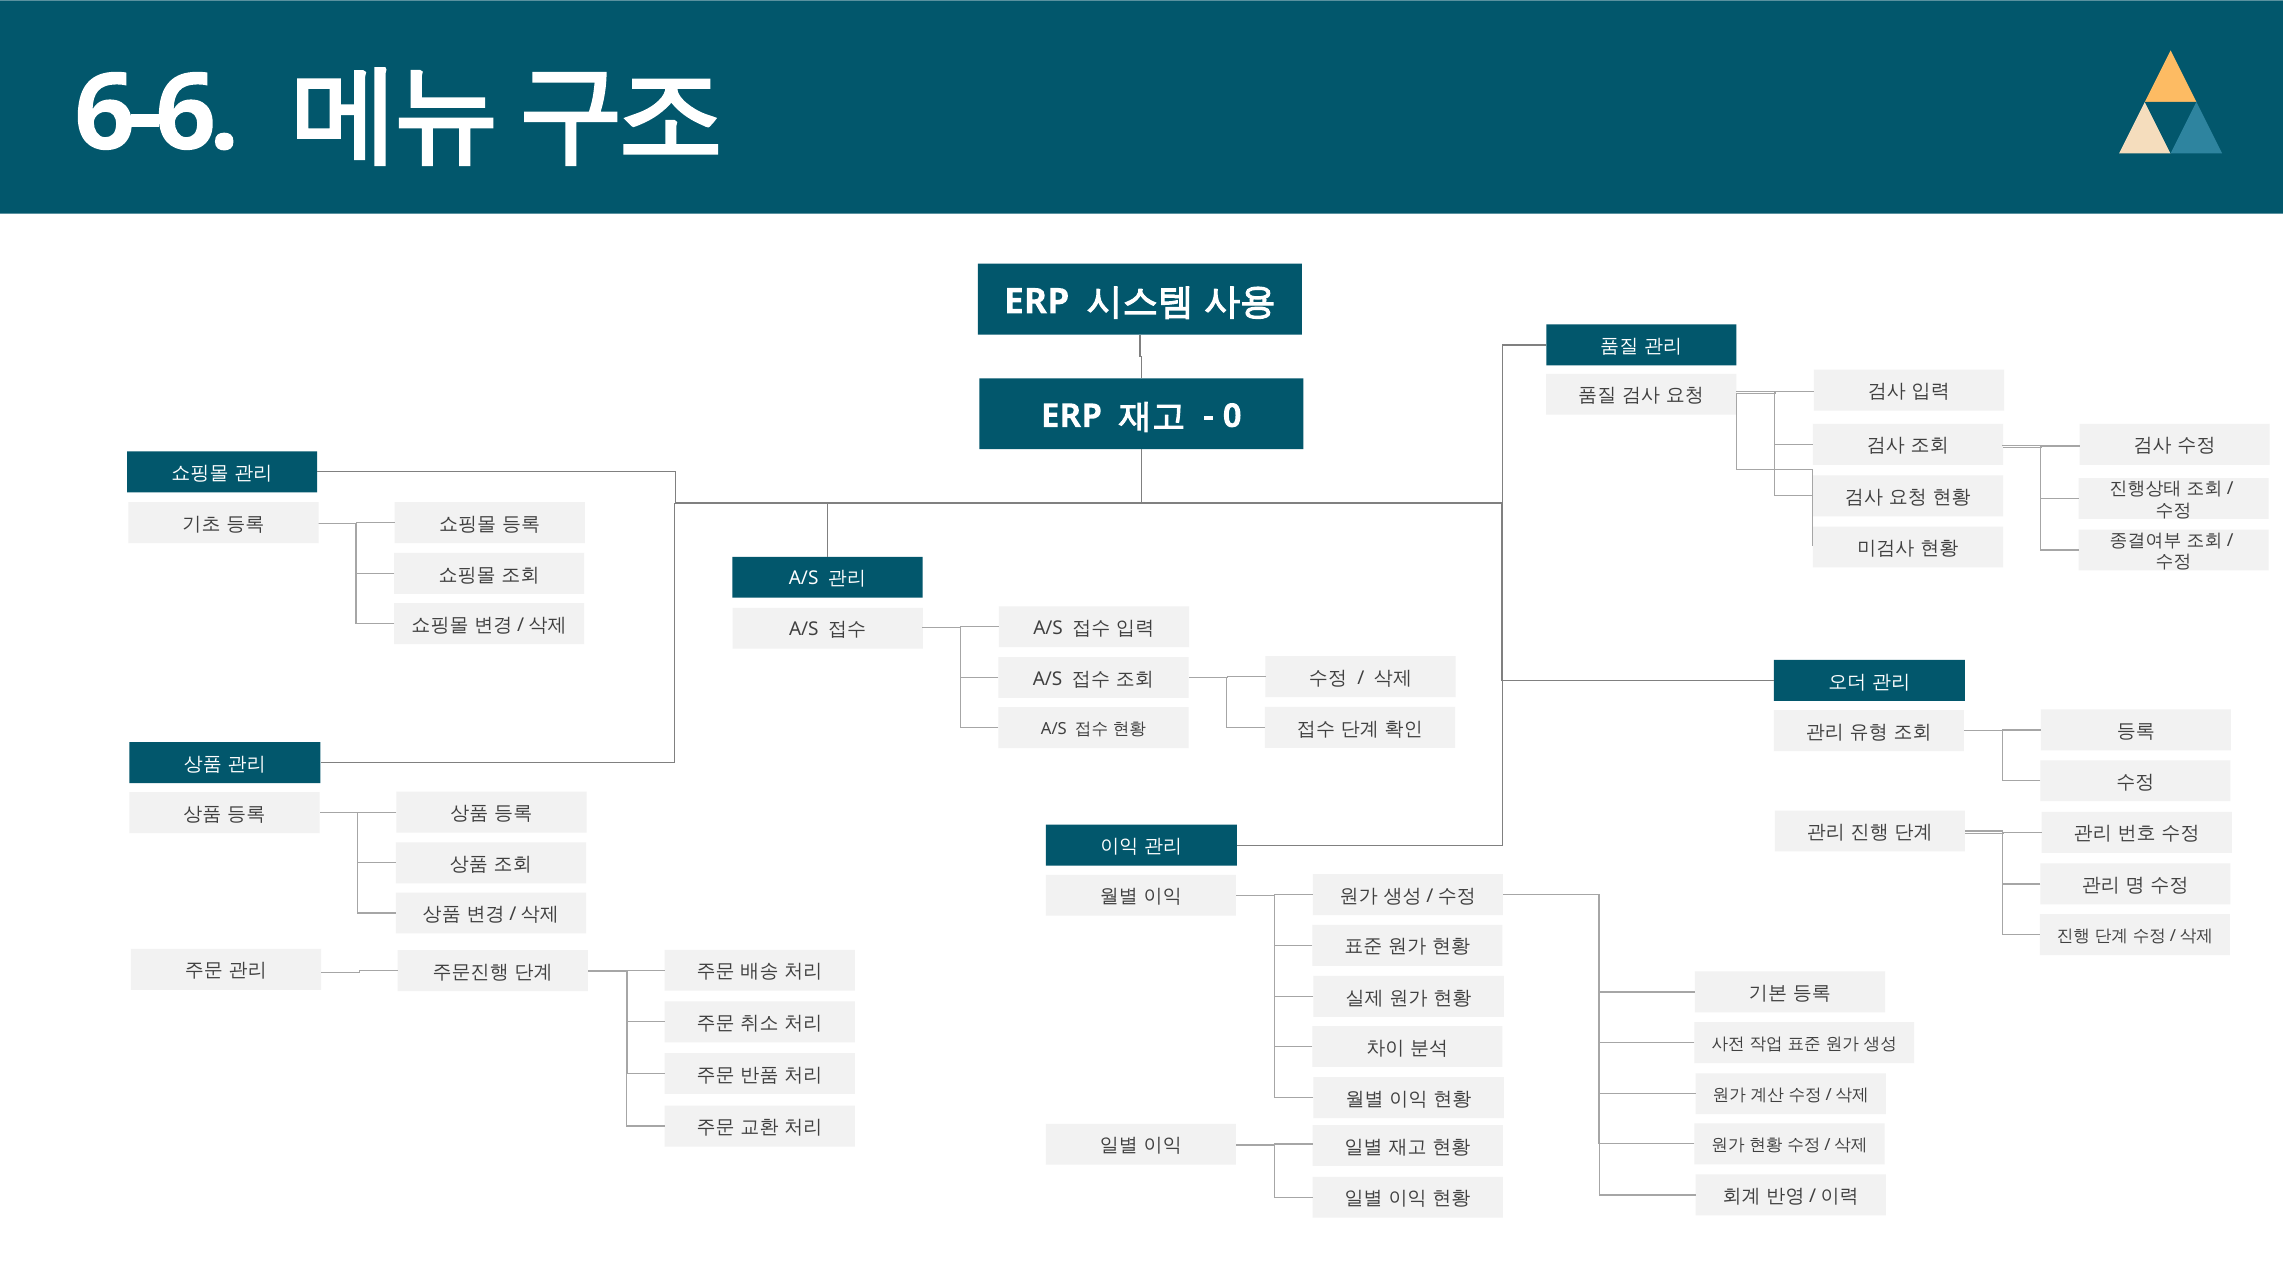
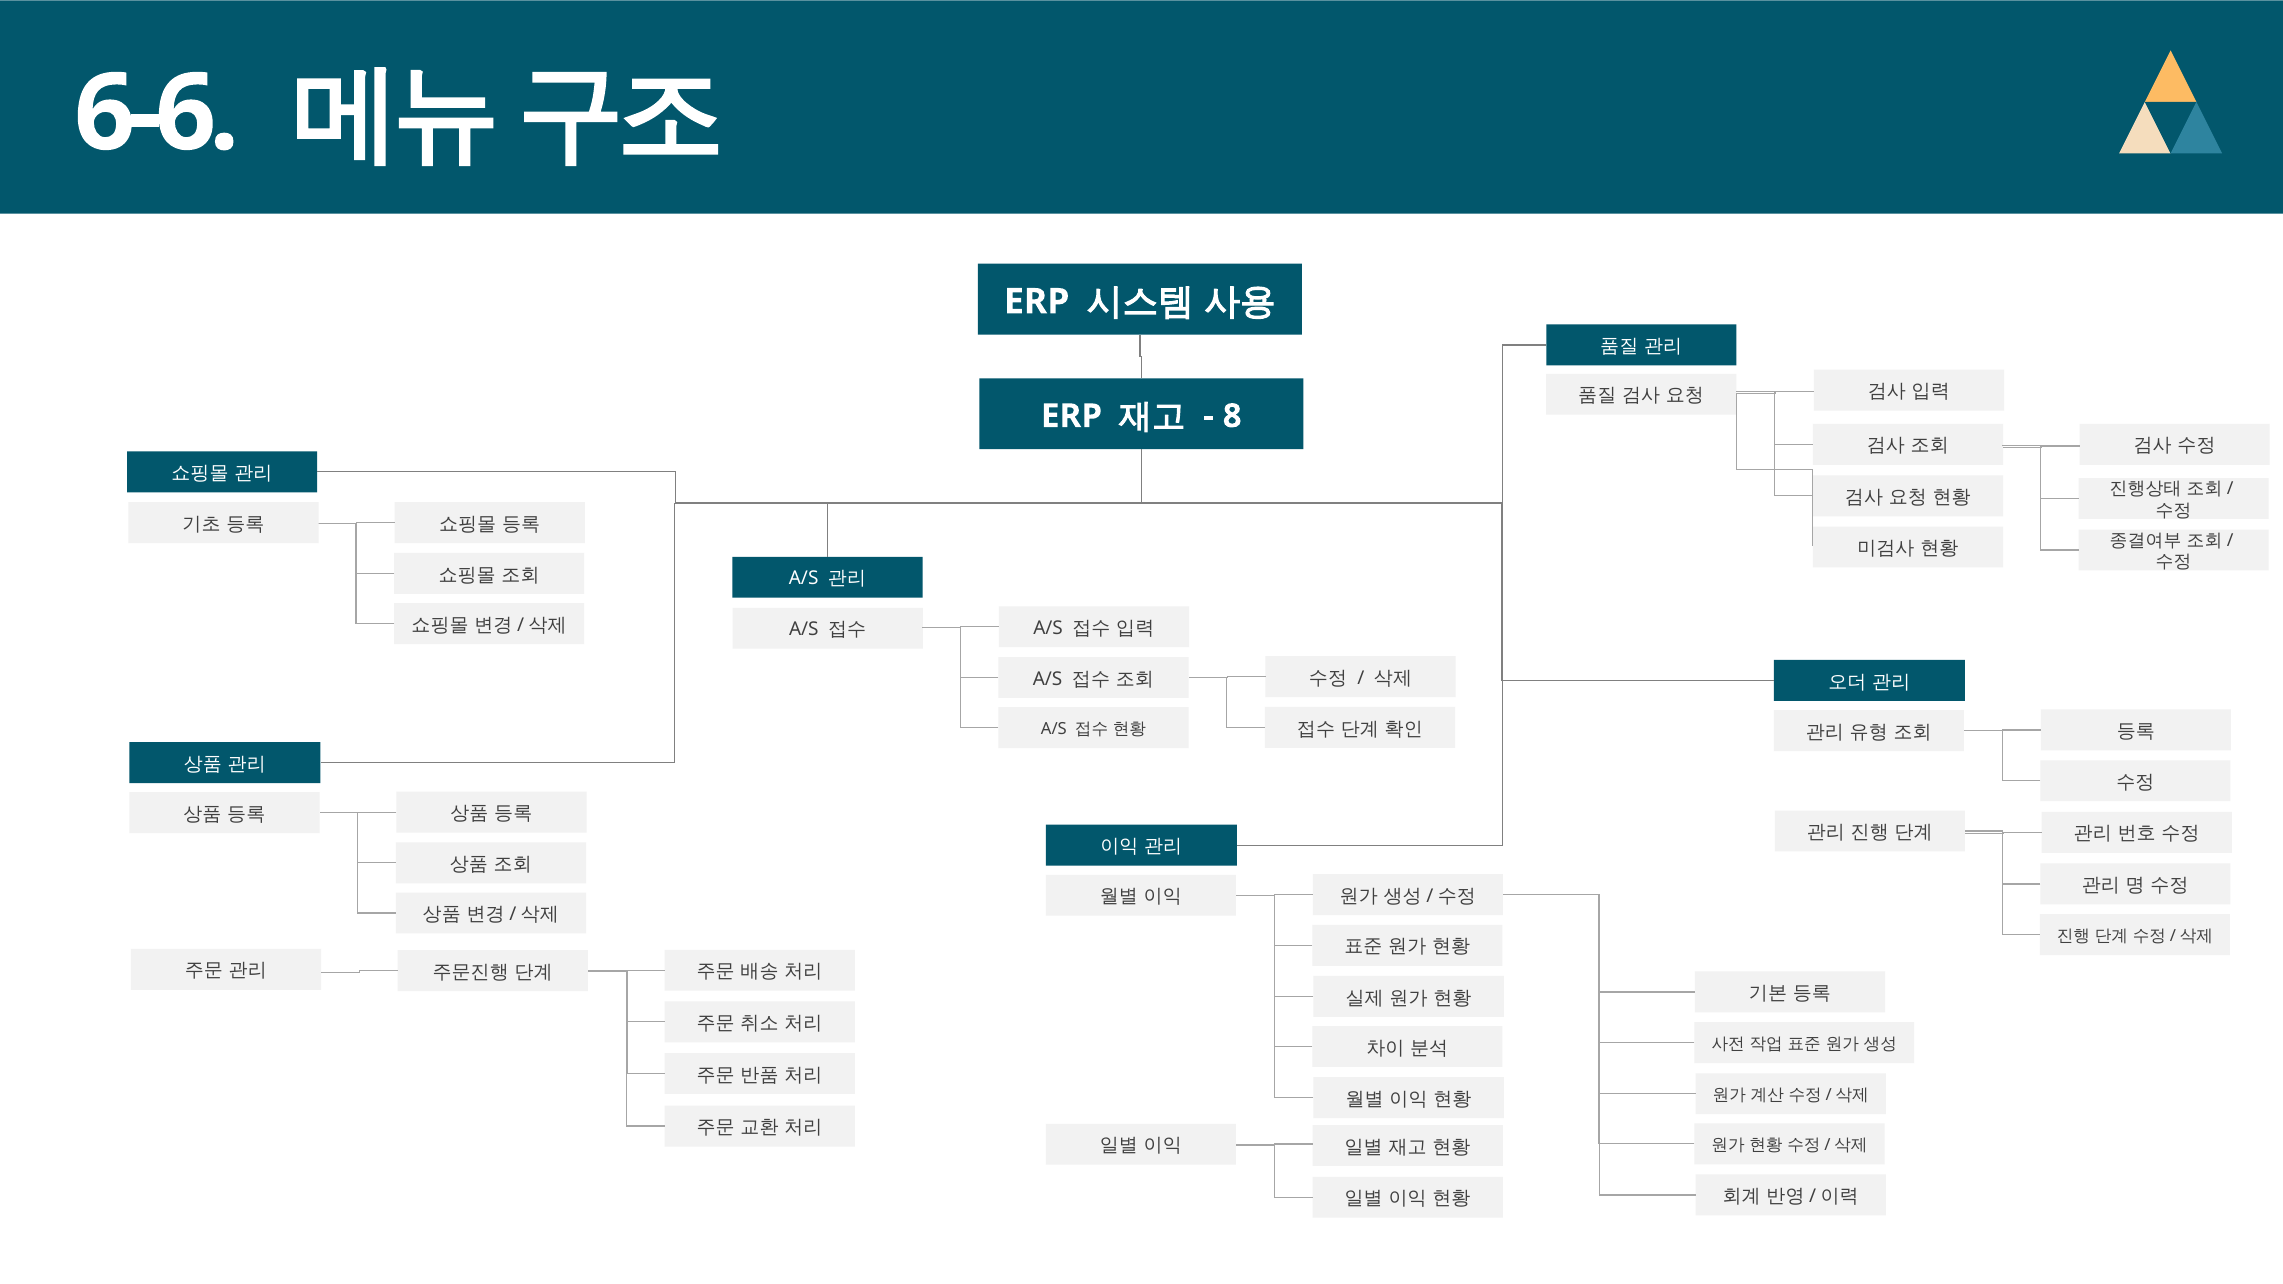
0: 0 -> 8
